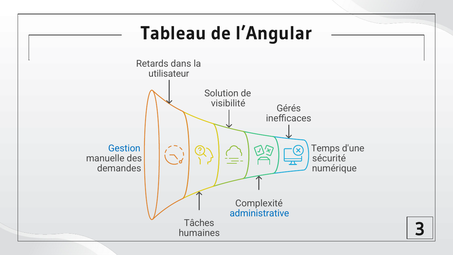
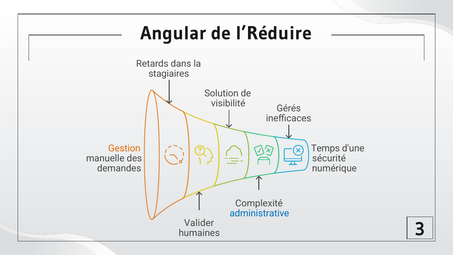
Tableau: Tableau -> Angular
l’Angular: l’Angular -> l’Réduire
utilisateur: utilisateur -> stagiaires
Gestion colour: blue -> orange
Tâches: Tâches -> Valider
